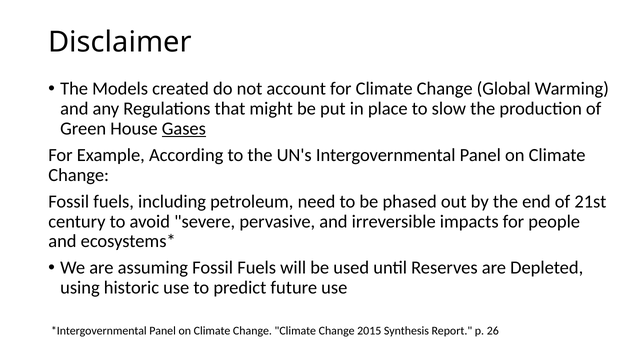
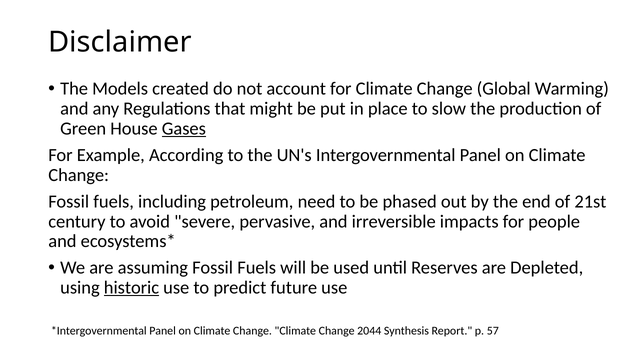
historic underline: none -> present
2015: 2015 -> 2044
26: 26 -> 57
